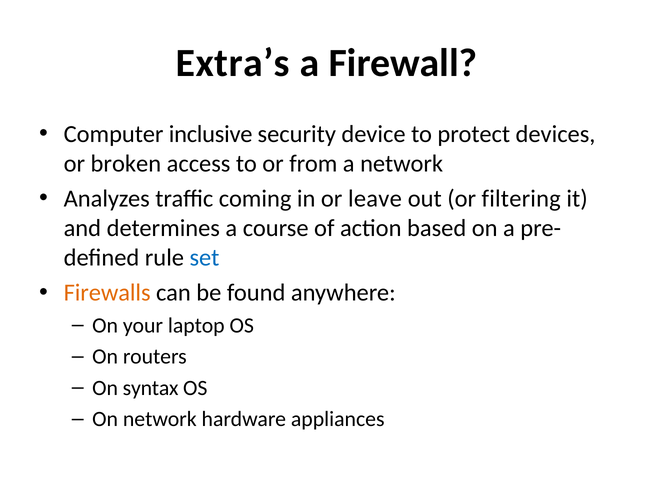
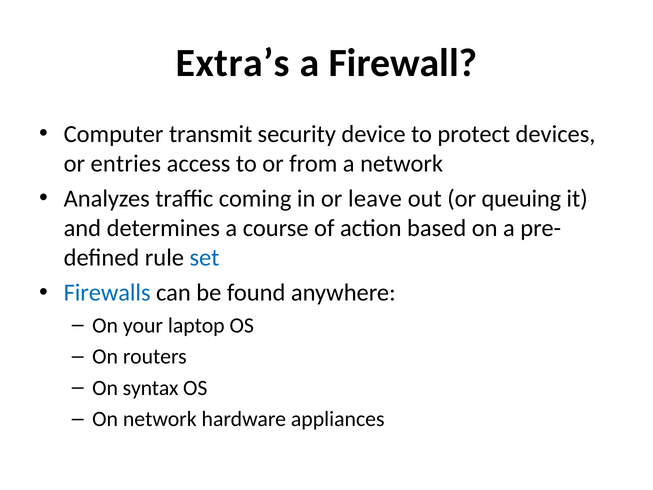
inclusive: inclusive -> transmit
broken: broken -> entries
filtering: filtering -> queuing
Firewalls colour: orange -> blue
